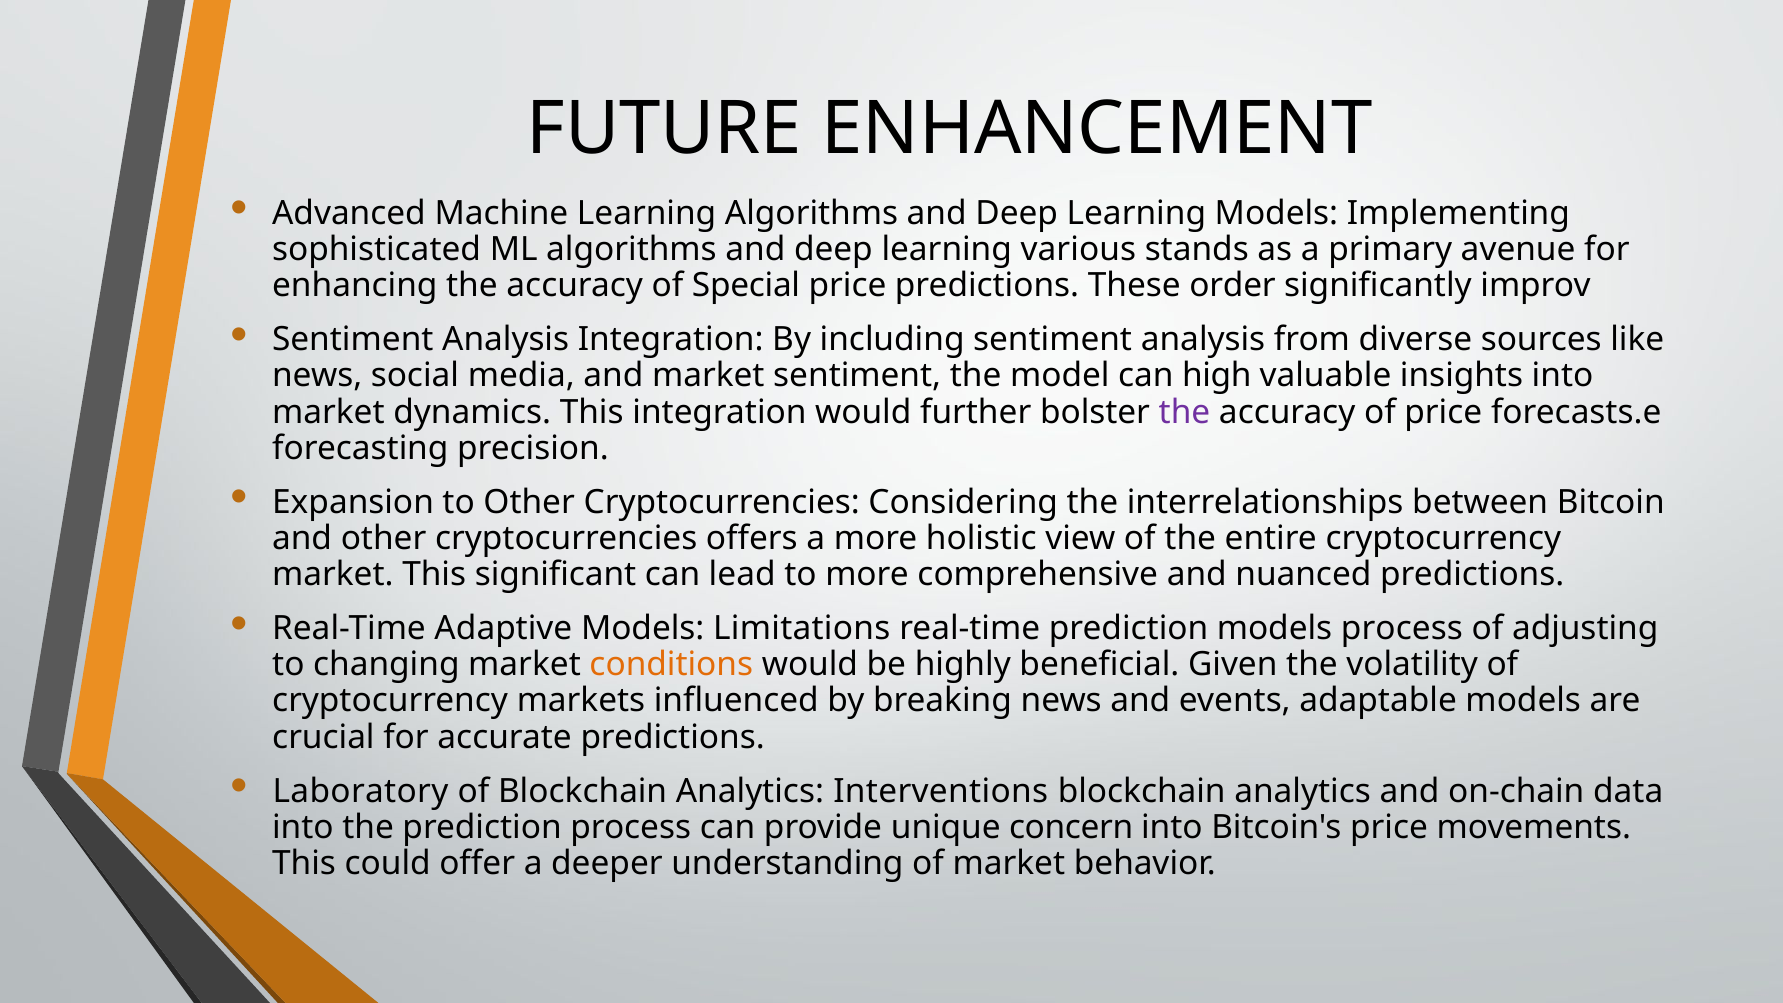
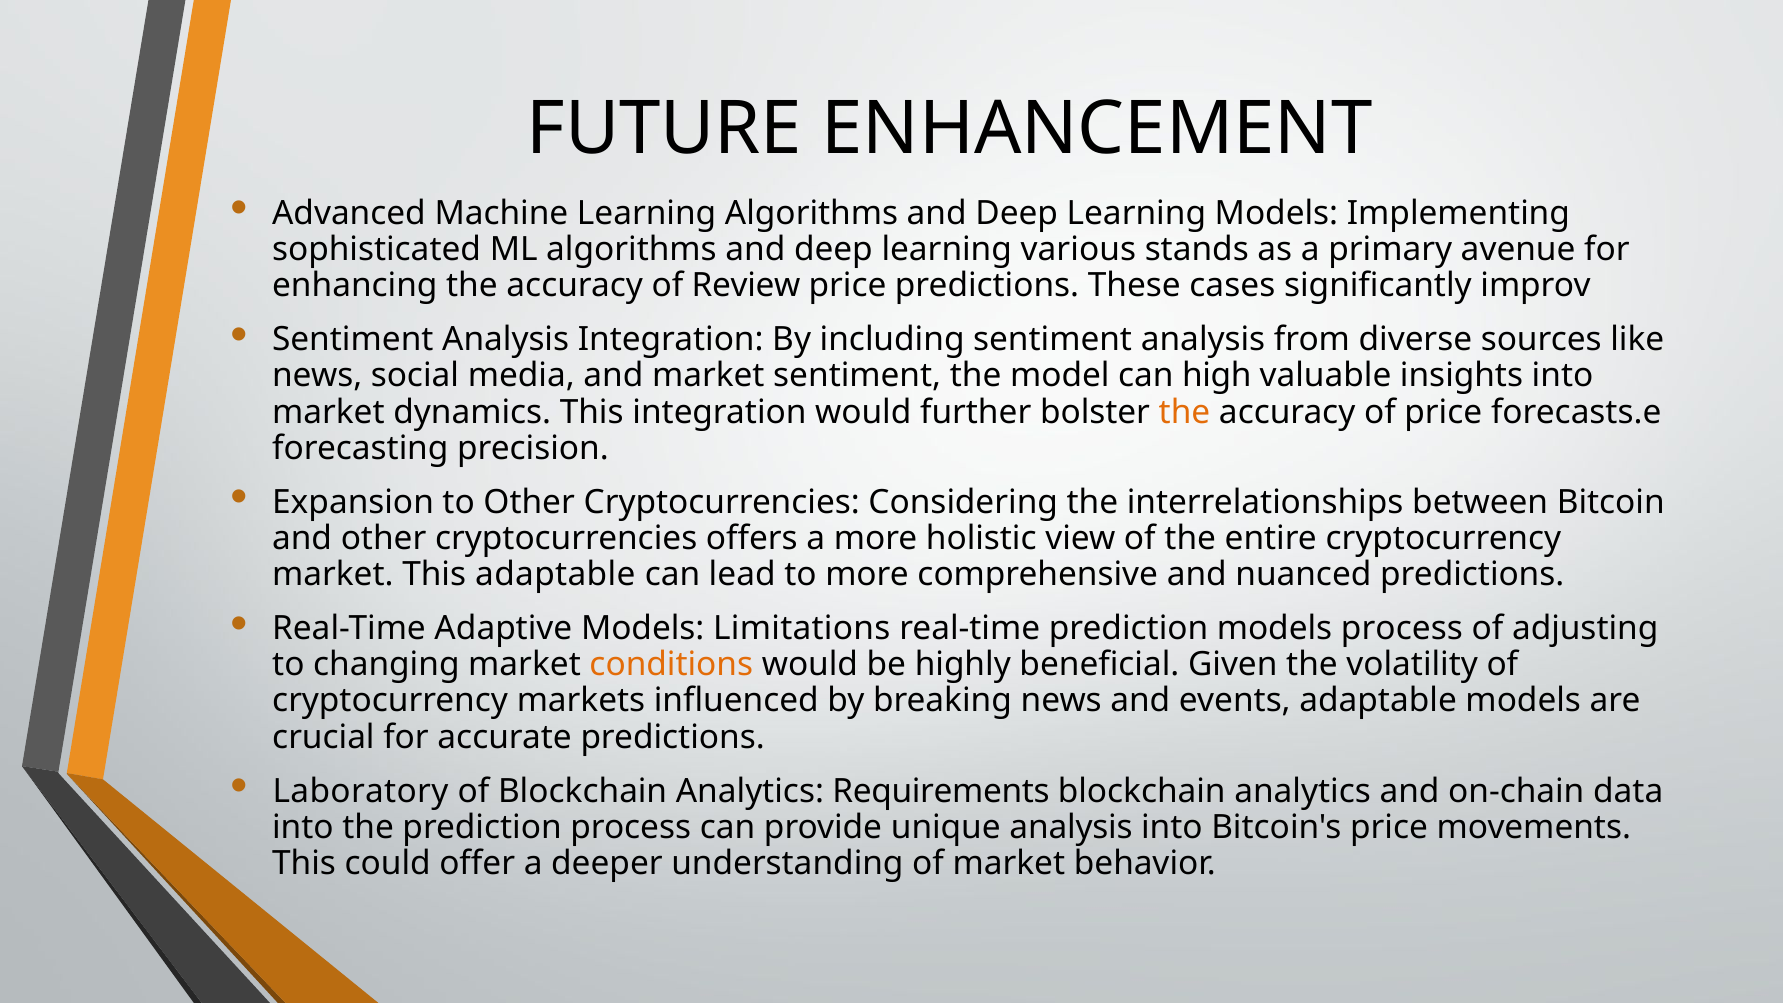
Special: Special -> Review
order: order -> cases
the at (1184, 412) colour: purple -> orange
This significant: significant -> adaptable
Interventions: Interventions -> Requirements
unique concern: concern -> analysis
